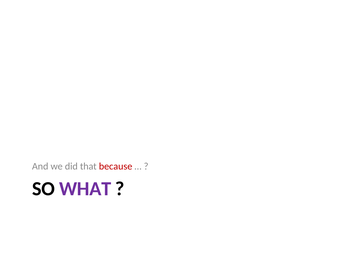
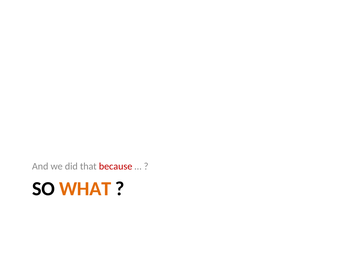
WHAT colour: purple -> orange
